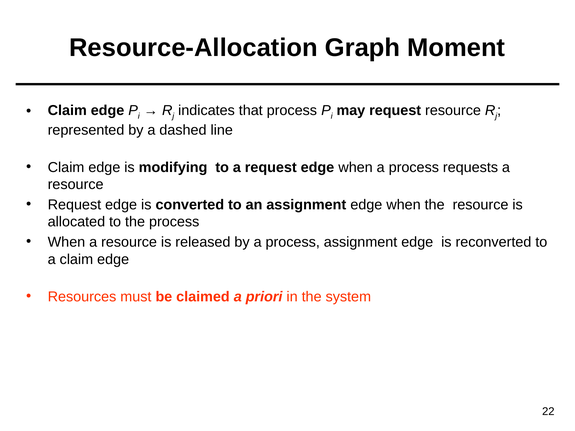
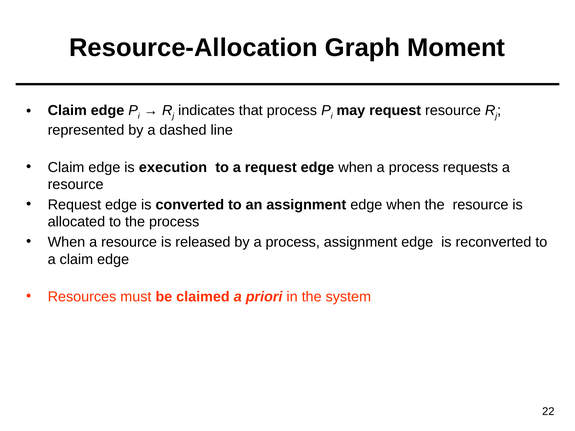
modifying: modifying -> execution
